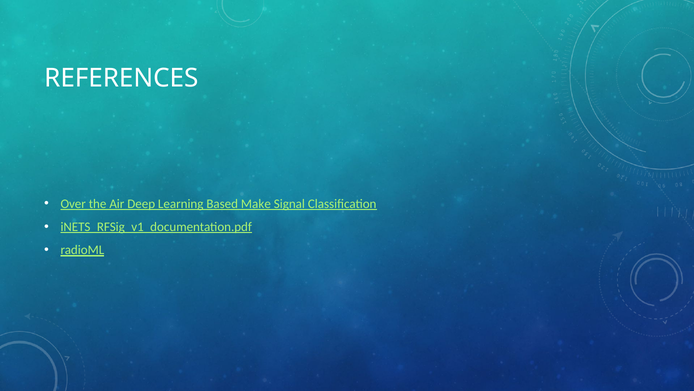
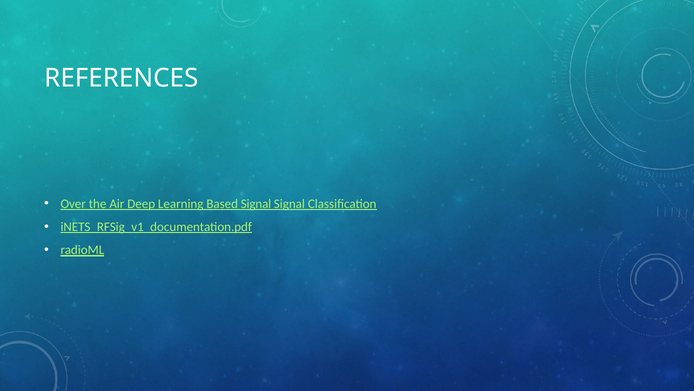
Based Make: Make -> Signal
